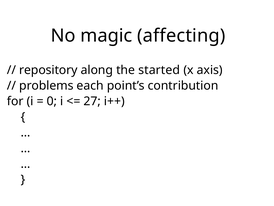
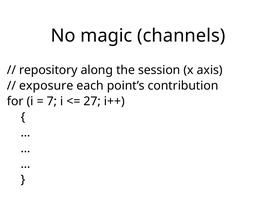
affecting: affecting -> channels
started: started -> session
problems: problems -> exposure
0: 0 -> 7
